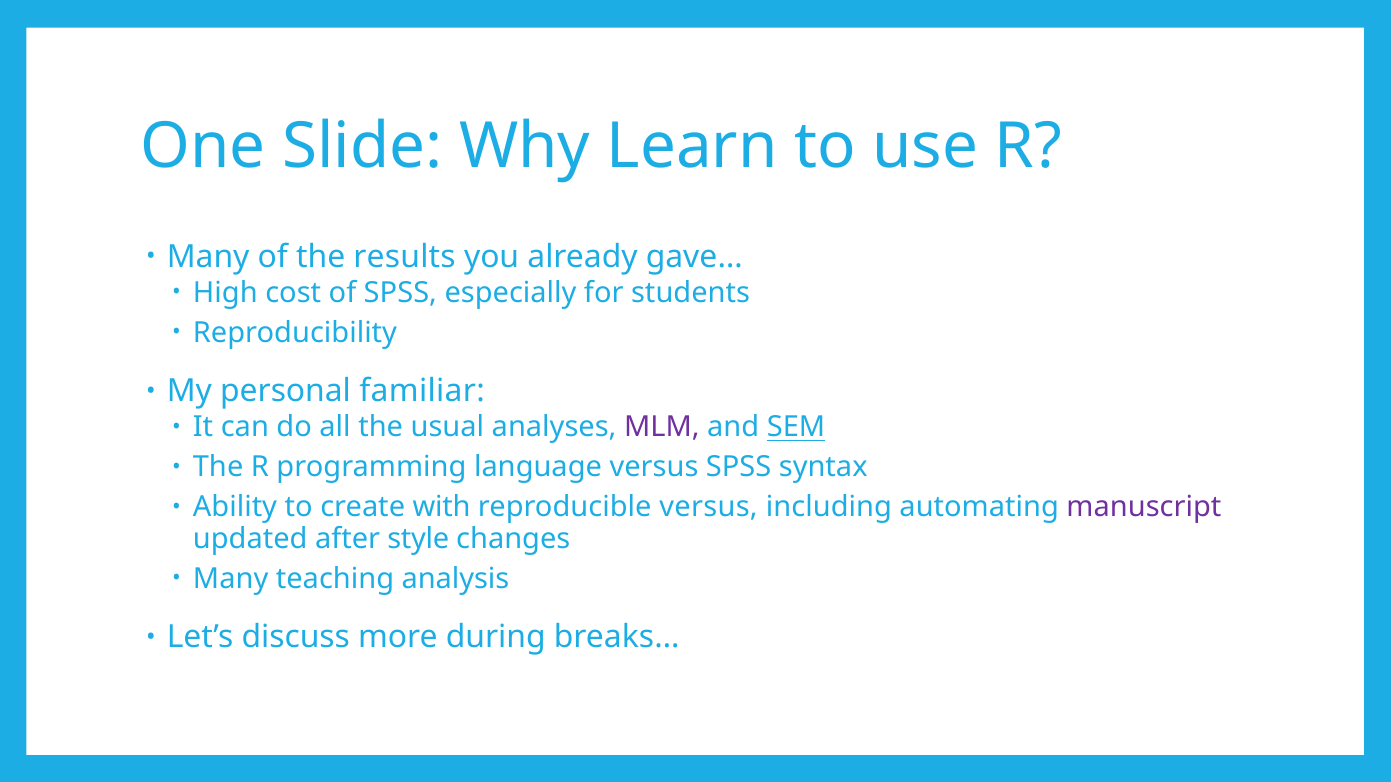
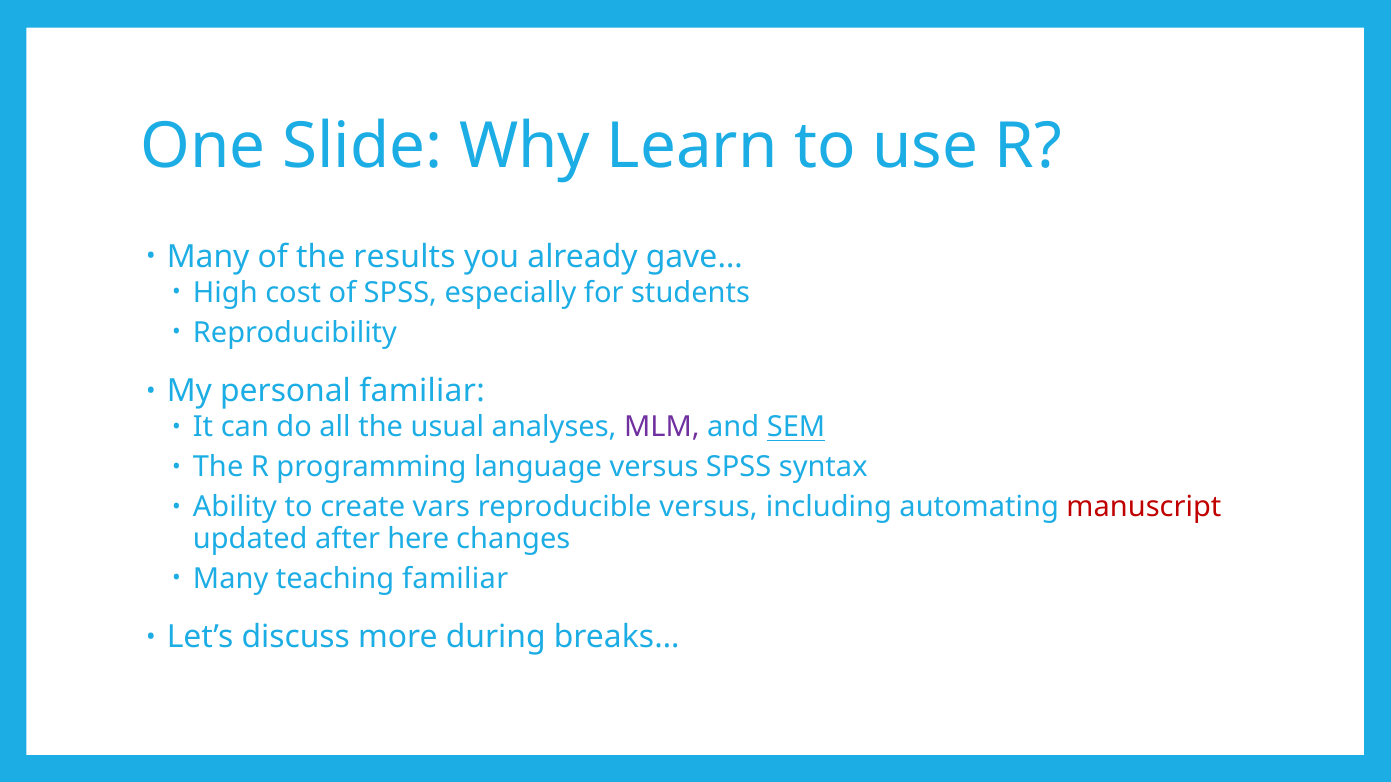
with: with -> vars
manuscript colour: purple -> red
style: style -> here
teaching analysis: analysis -> familiar
